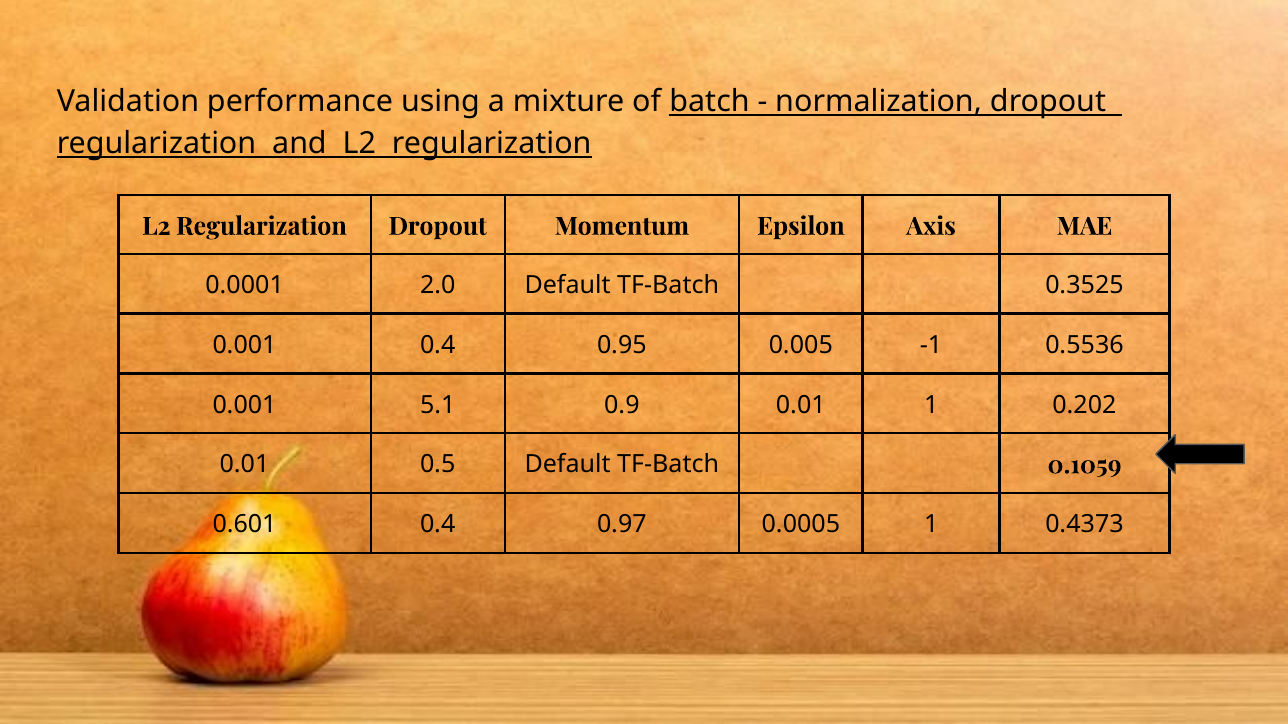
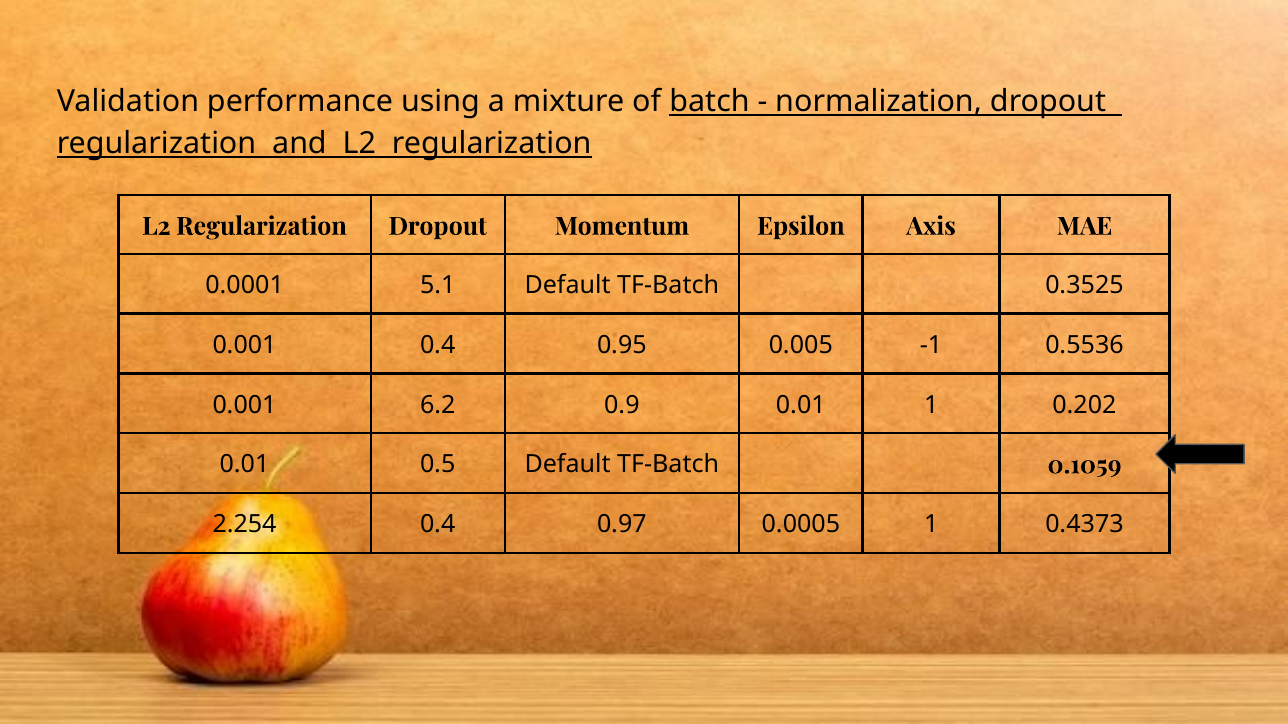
2.0: 2.0 -> 5.1
5.1: 5.1 -> 6.2
0.601: 0.601 -> 2.254
